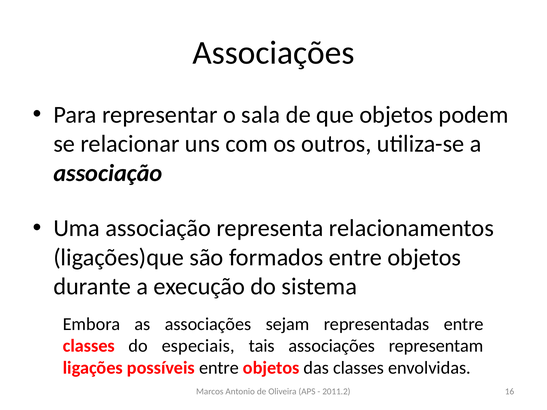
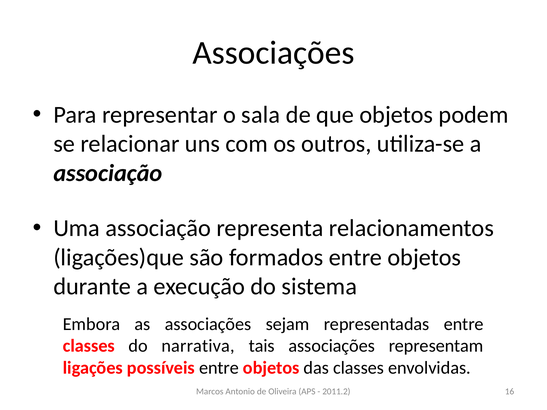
especiais: especiais -> narrativa
